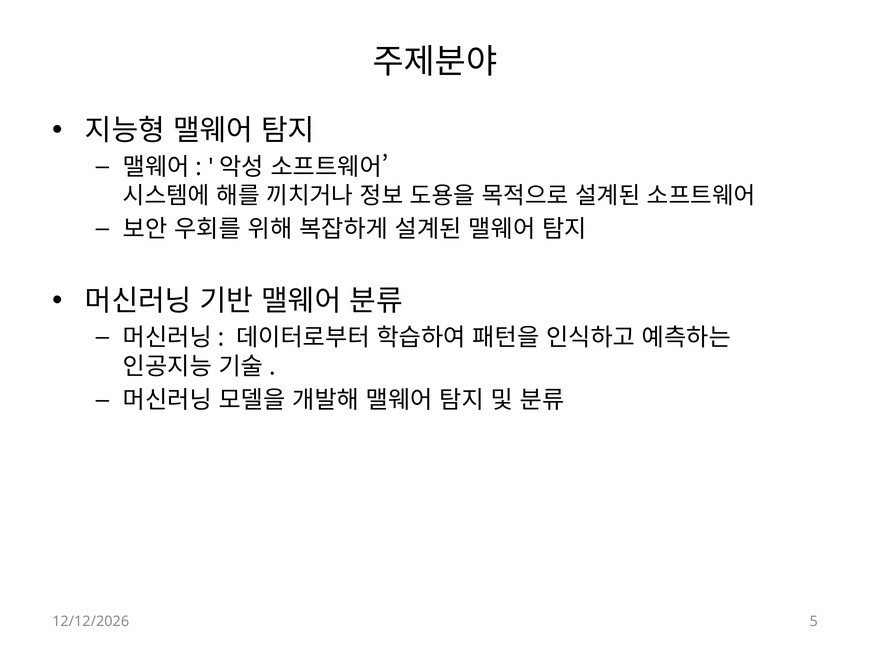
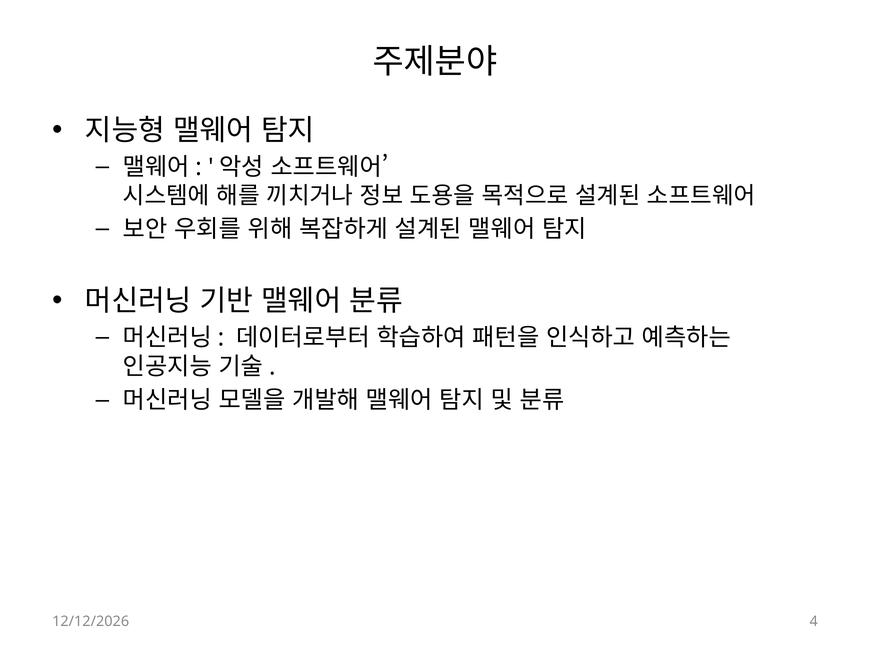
5: 5 -> 4
